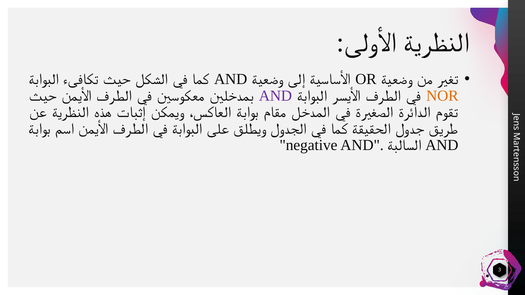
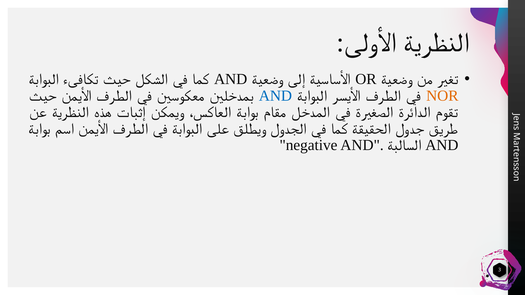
AND at (275, 96) colour: purple -> blue
